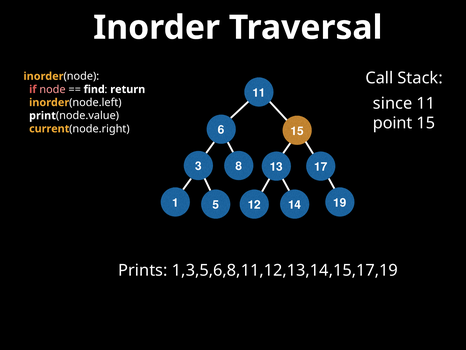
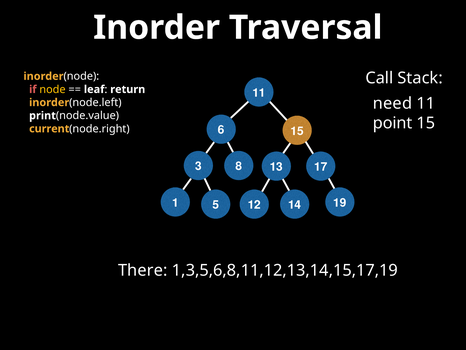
node at (53, 89) colour: pink -> yellow
find: find -> leaf
since: since -> need
Prints: Prints -> There
